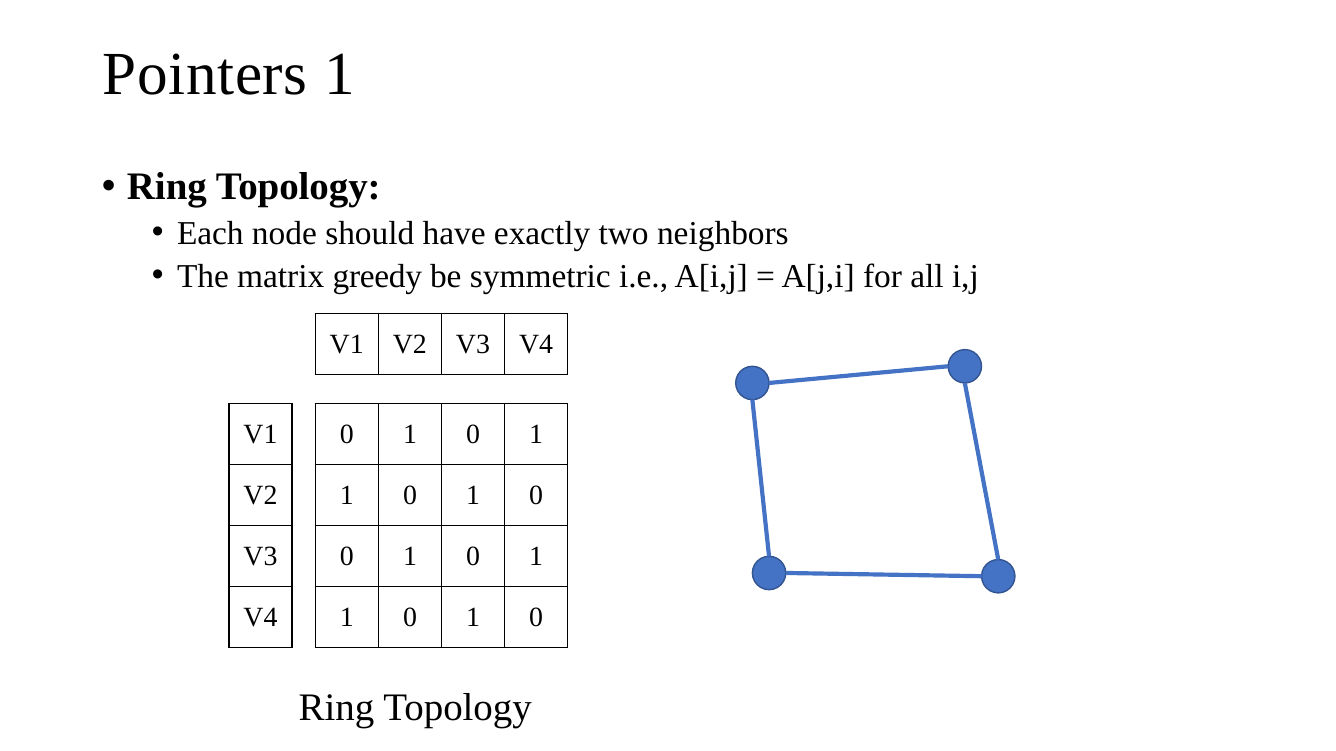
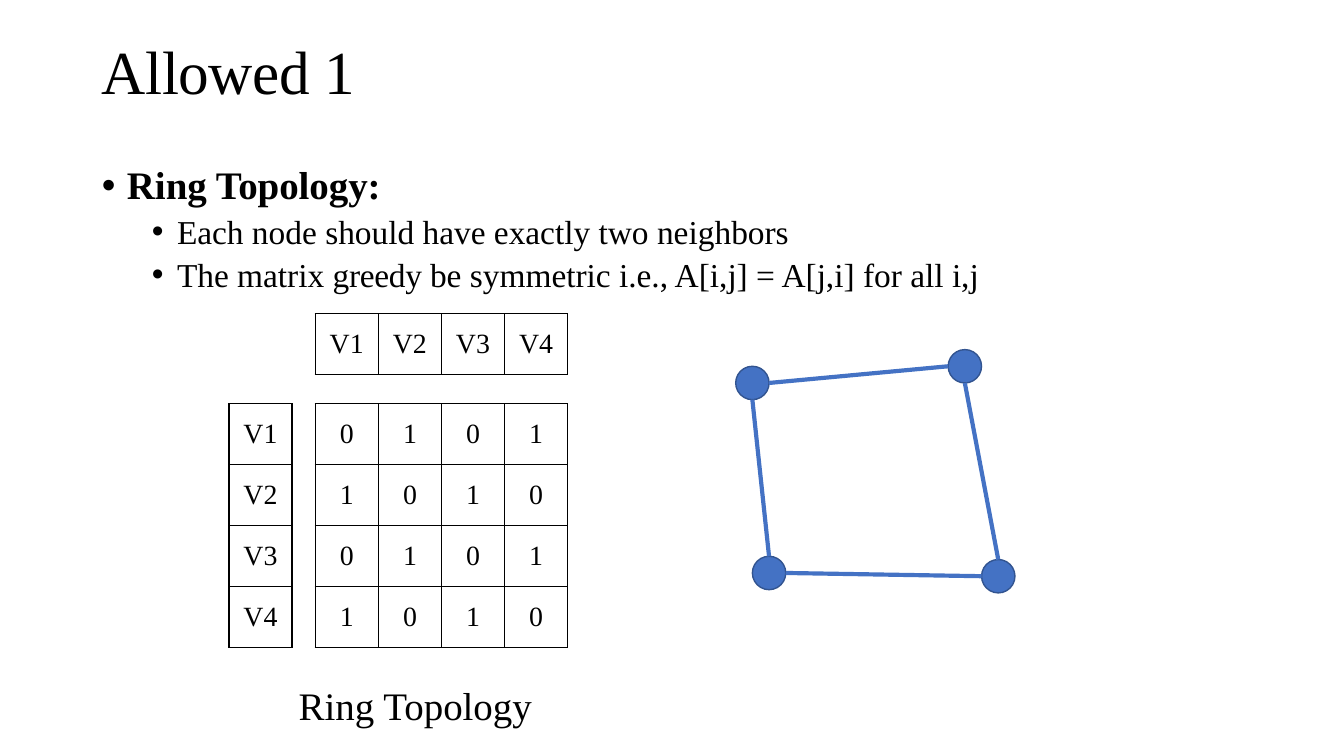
Pointers: Pointers -> Allowed
